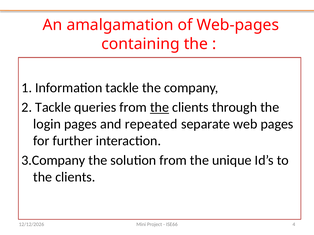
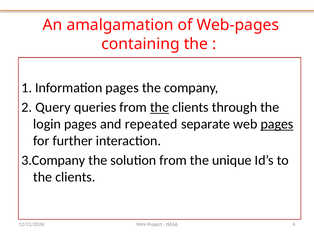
Information tackle: tackle -> pages
2 Tackle: Tackle -> Query
pages at (277, 124) underline: none -> present
